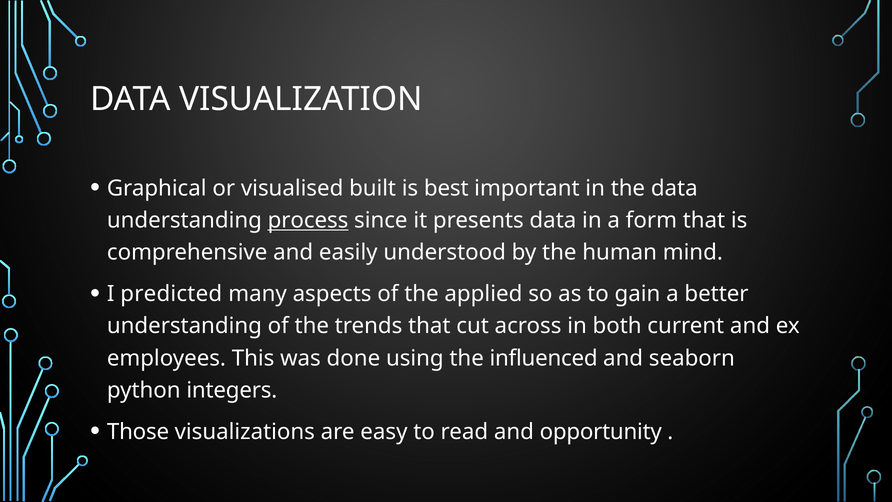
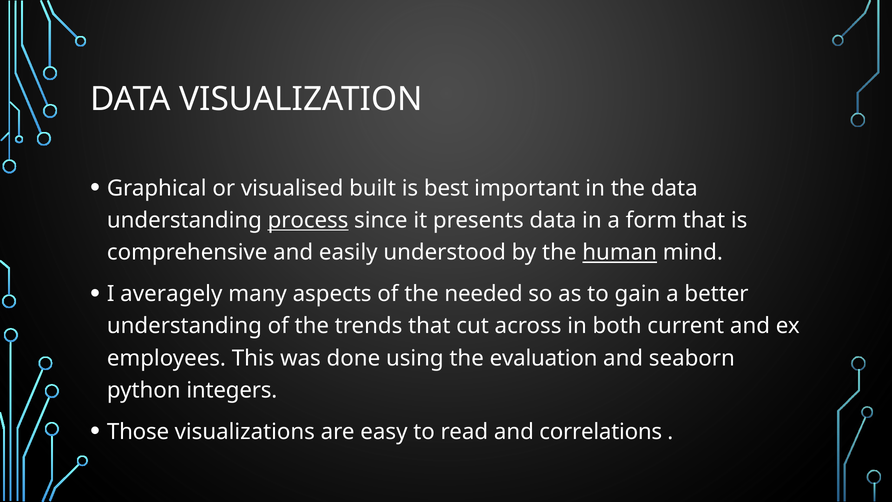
human underline: none -> present
predicted: predicted -> averagely
applied: applied -> needed
influenced: influenced -> evaluation
opportunity: opportunity -> correlations
